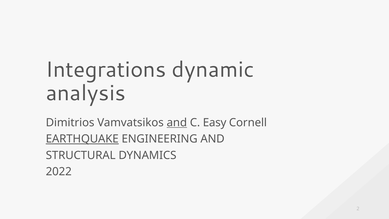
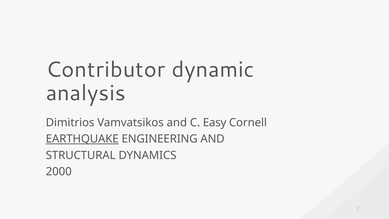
Integrations: Integrations -> Contributor
and at (177, 122) underline: present -> none
2022: 2022 -> 2000
